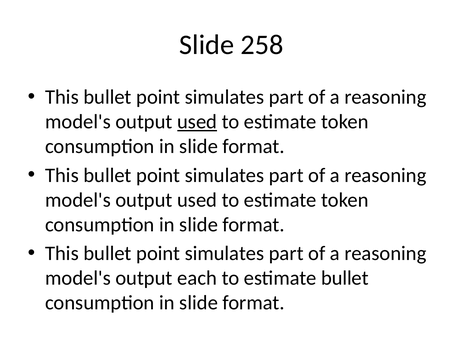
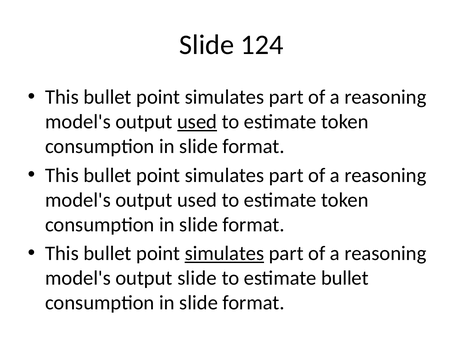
258: 258 -> 124
simulates at (224, 254) underline: none -> present
output each: each -> slide
